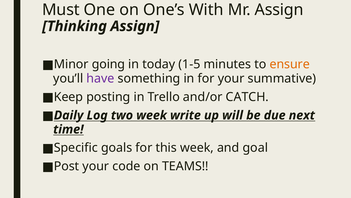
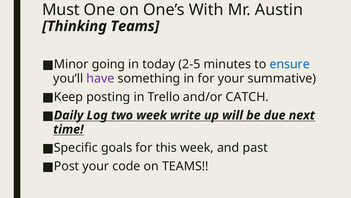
Mr Assign: Assign -> Austin
Thinking Assign: Assign -> Teams
1-5: 1-5 -> 2-5
ensure colour: orange -> blue
goal: goal -> past
